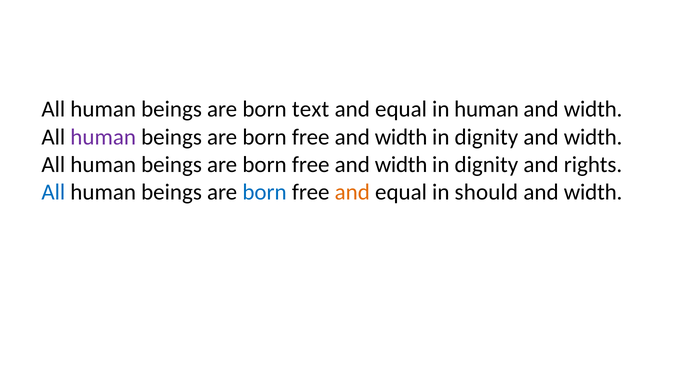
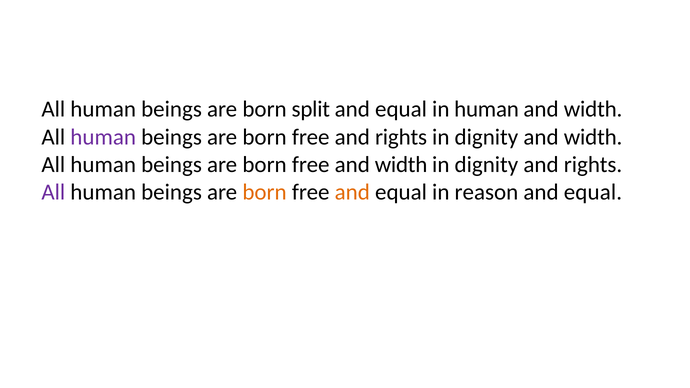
text: text -> split
width at (401, 137): width -> rights
All at (53, 192) colour: blue -> purple
born at (265, 192) colour: blue -> orange
should: should -> reason
width at (593, 192): width -> equal
